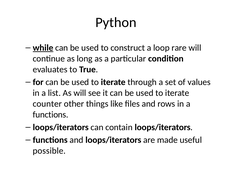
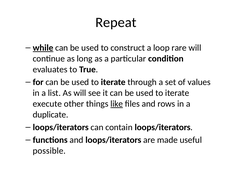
Python: Python -> Repeat
counter: counter -> execute
like underline: none -> present
functions at (51, 115): functions -> duplicate
